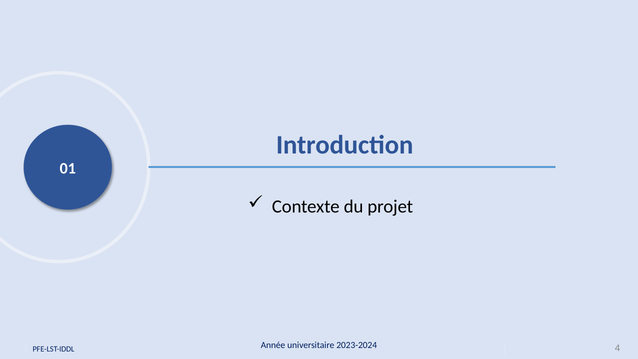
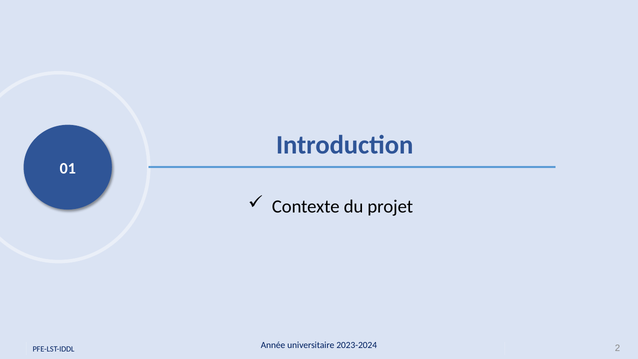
4: 4 -> 2
